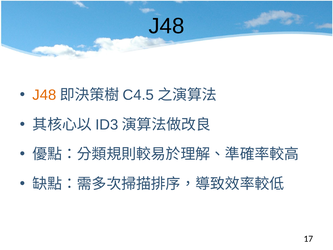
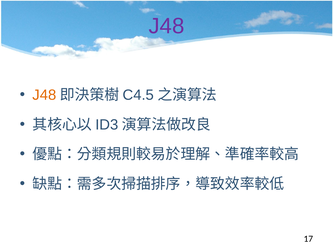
J48 at (167, 26) colour: black -> purple
